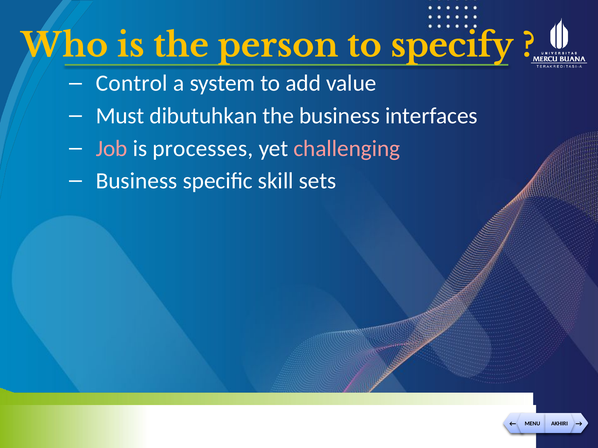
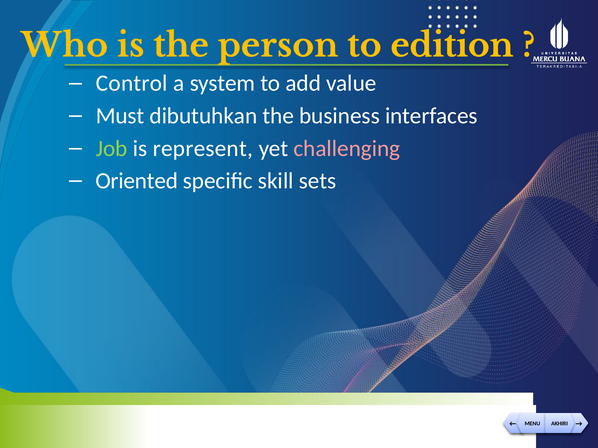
specify: specify -> edition
Job colour: pink -> light green
processes: processes -> represent
Business at (137, 181): Business -> Oriented
